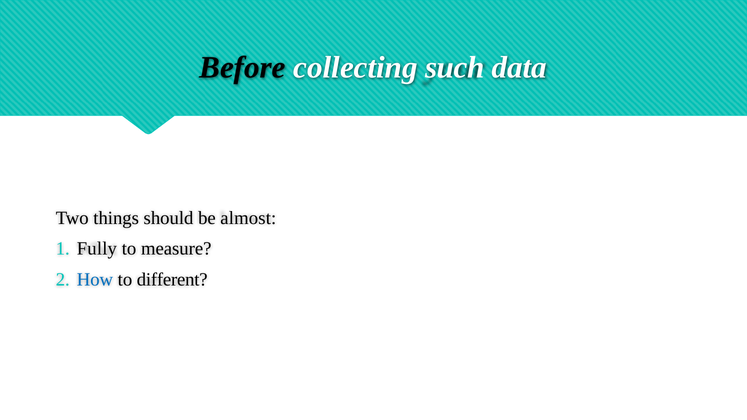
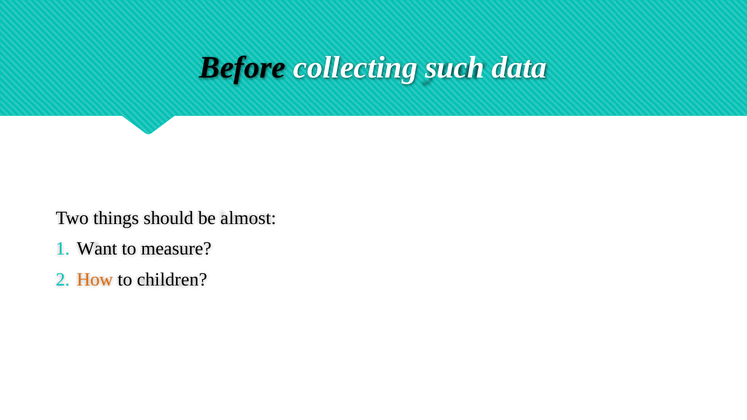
Fully: Fully -> Want
How colour: blue -> orange
different: different -> children
